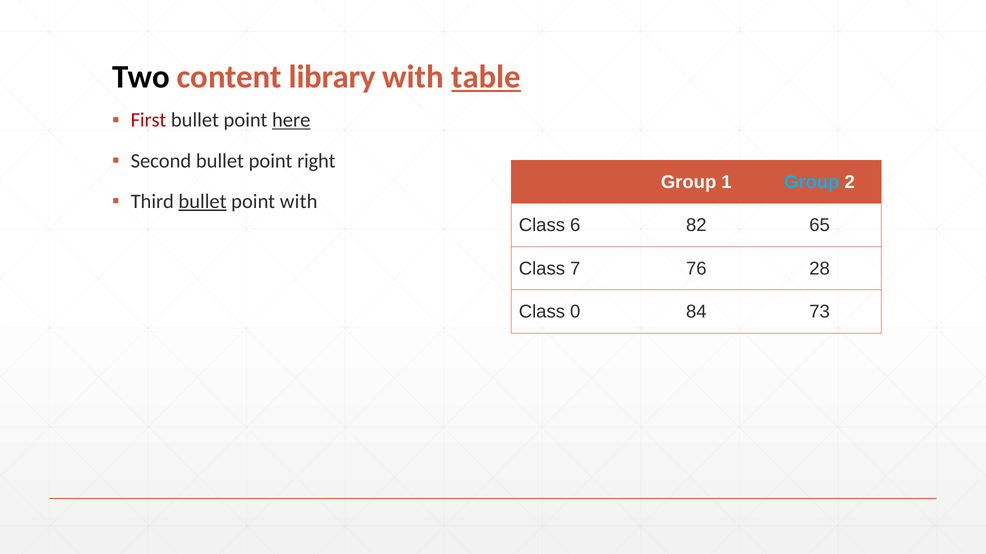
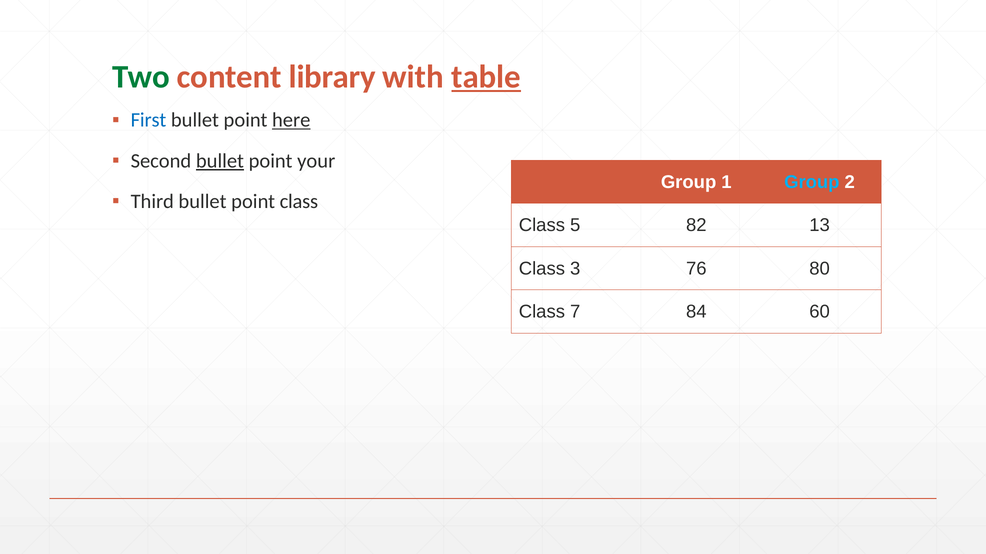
Two colour: black -> green
First colour: red -> blue
bullet at (220, 161) underline: none -> present
right: right -> your
bullet at (203, 202) underline: present -> none
point with: with -> class
6: 6 -> 5
65: 65 -> 13
7: 7 -> 3
28: 28 -> 80
0: 0 -> 7
73: 73 -> 60
